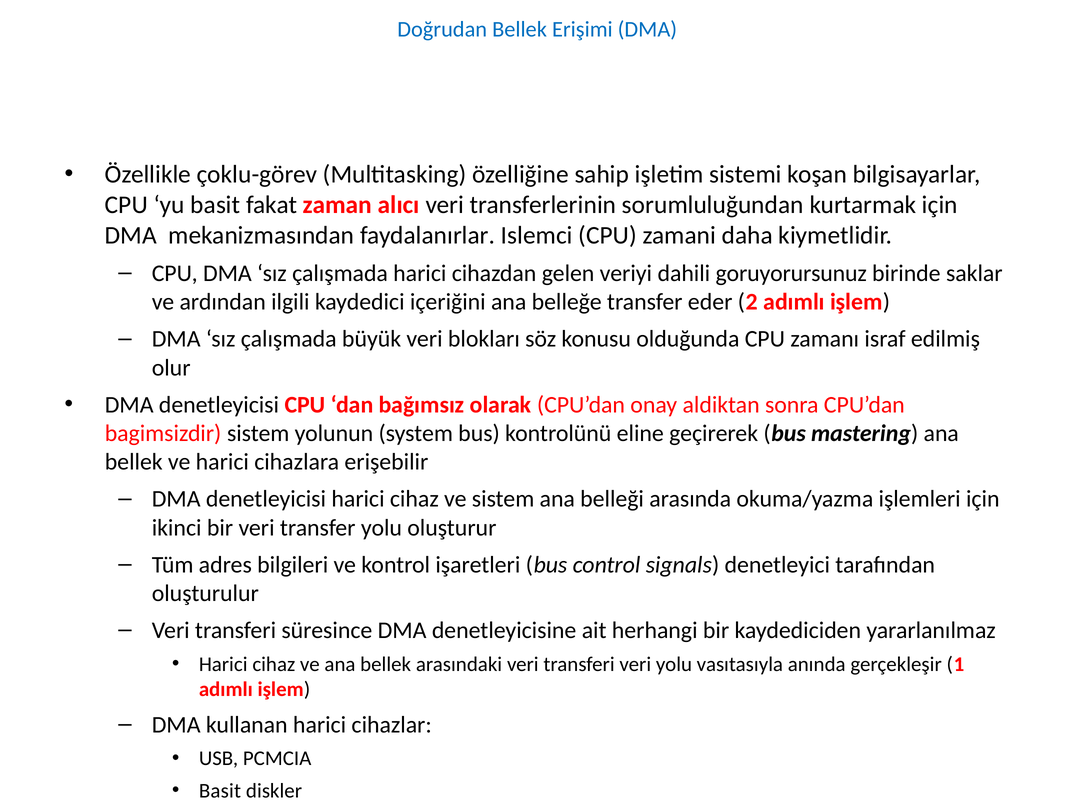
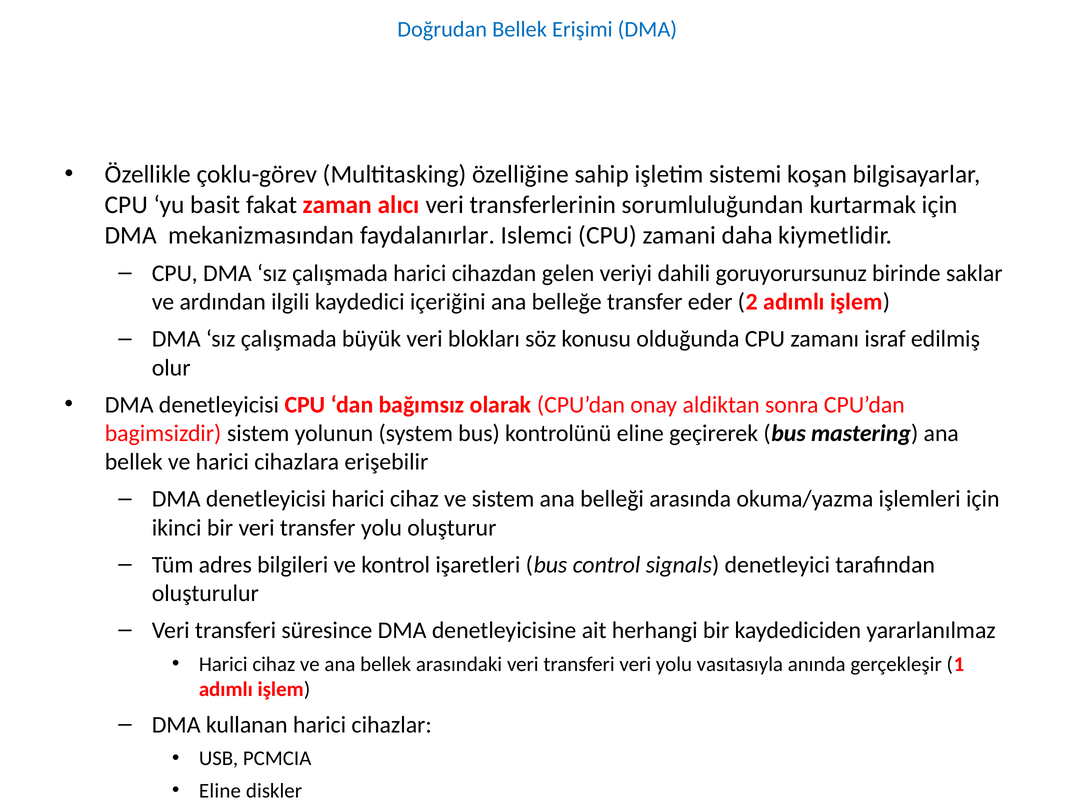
Basit at (220, 791): Basit -> Eline
